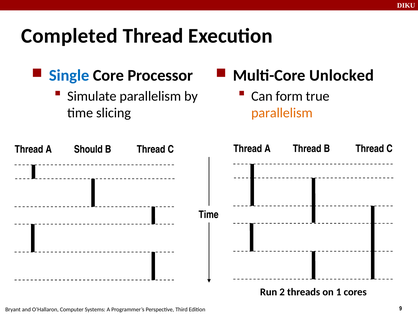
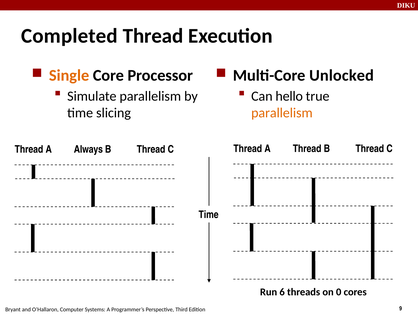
Single colour: blue -> orange
form: form -> hello
Should: Should -> Always
2: 2 -> 6
1: 1 -> 0
